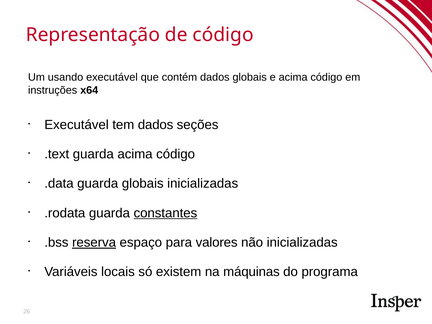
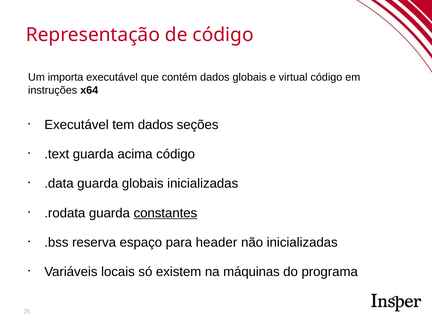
usando: usando -> importa
e acima: acima -> virtual
reserva underline: present -> none
valores: valores -> header
